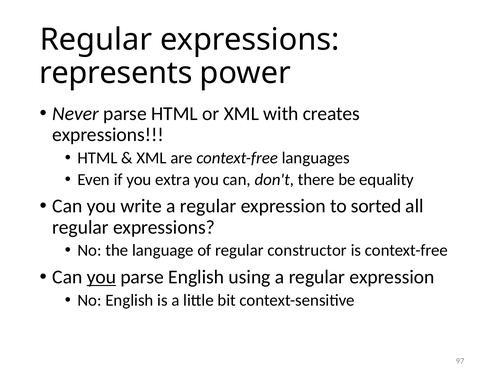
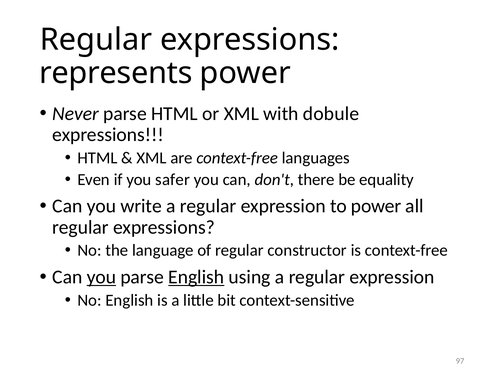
creates: creates -> dobule
extra: extra -> safer
to sorted: sorted -> power
English at (196, 277) underline: none -> present
